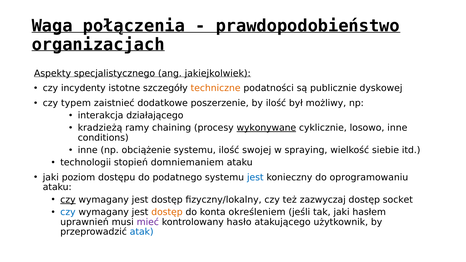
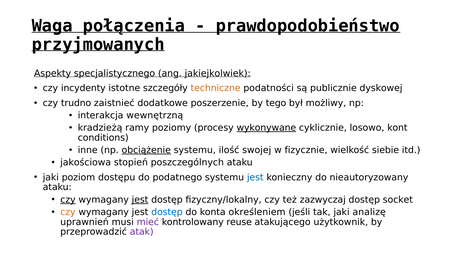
organizacjach: organizacjach -> przyjmowanych
typem: typem -> trudno
by ilość: ilość -> tego
działającego: działającego -> wewnętrzną
chaining: chaining -> poziomy
losowo inne: inne -> kont
obciążenie underline: none -> present
spraying: spraying -> fizycznie
technologii: technologii -> jakościowa
domniemaniem: domniemaniem -> poszczególnych
oprogramowaniu: oprogramowaniu -> nieautoryzowany
jest at (140, 200) underline: none -> present
czy at (68, 212) colour: blue -> orange
dostęp at (167, 212) colour: orange -> blue
hasłem: hasłem -> analizę
hasło: hasło -> reuse
atak colour: blue -> purple
